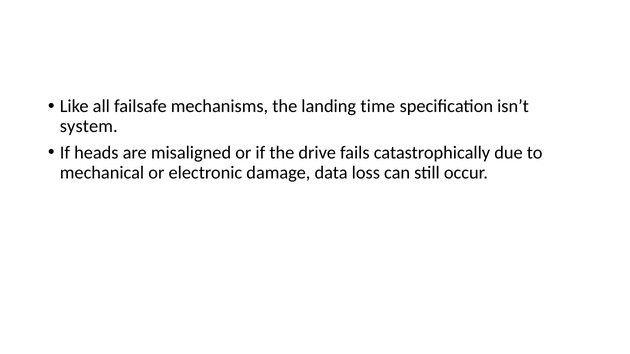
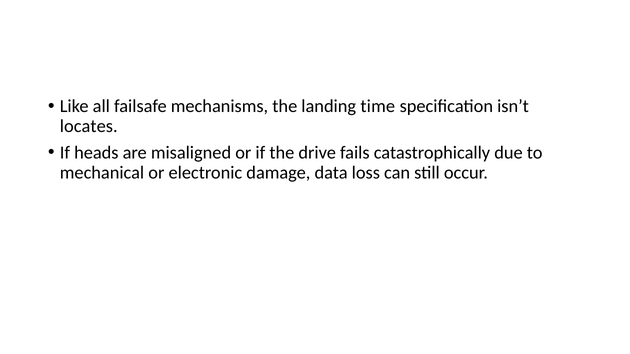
system: system -> locates
